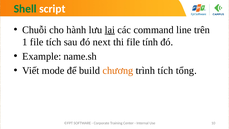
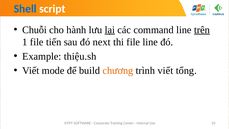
Shell colour: green -> blue
trên underline: none -> present
file tích: tích -> tiến
file tính: tính -> line
name.sh: name.sh -> thiệu.sh
trình tích: tích -> viết
